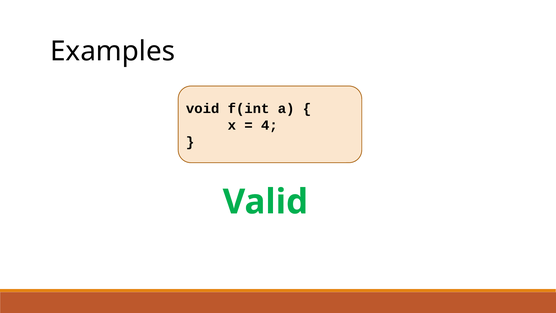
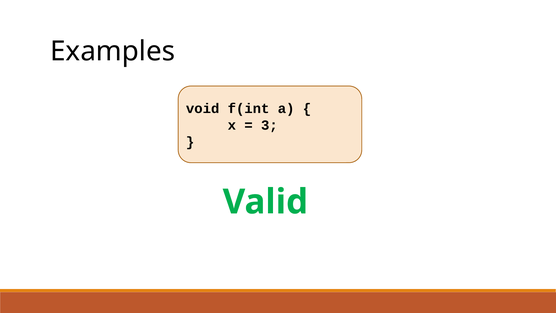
4: 4 -> 3
